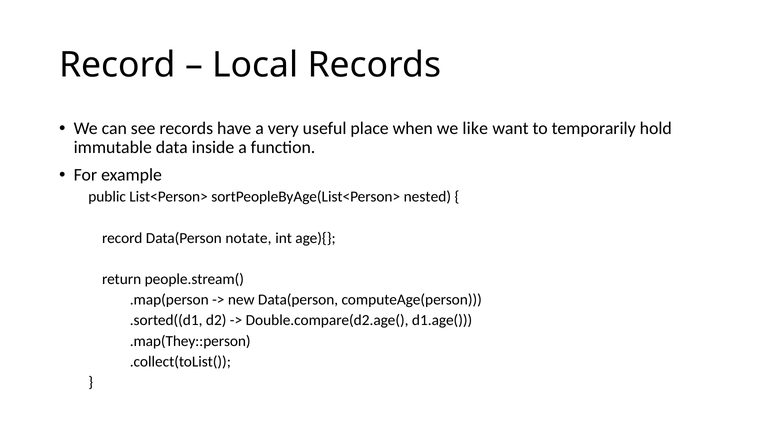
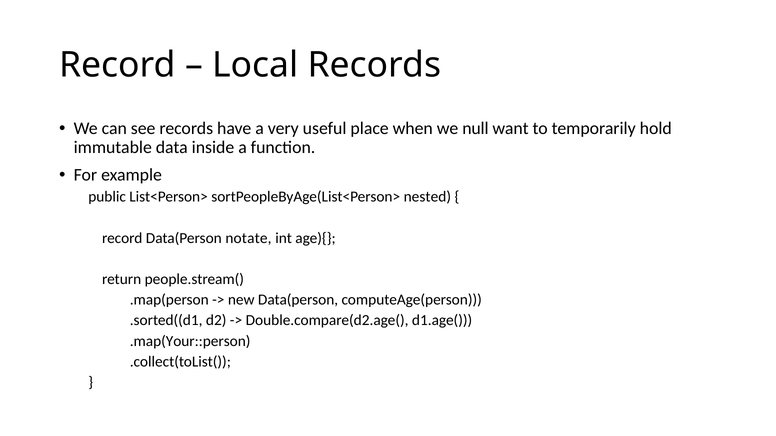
like: like -> null
.map(They::person: .map(They::person -> .map(Your::person
